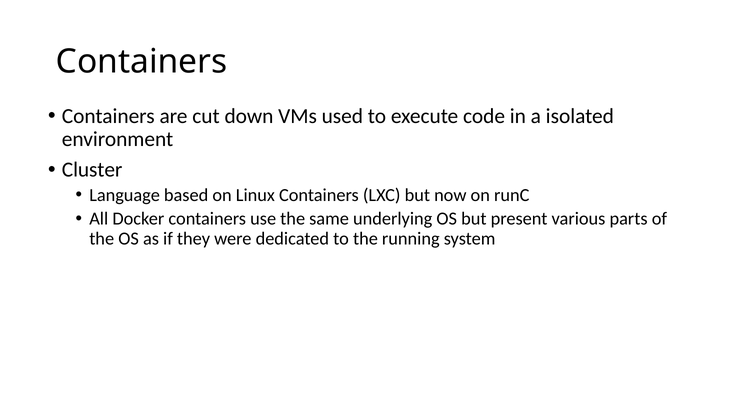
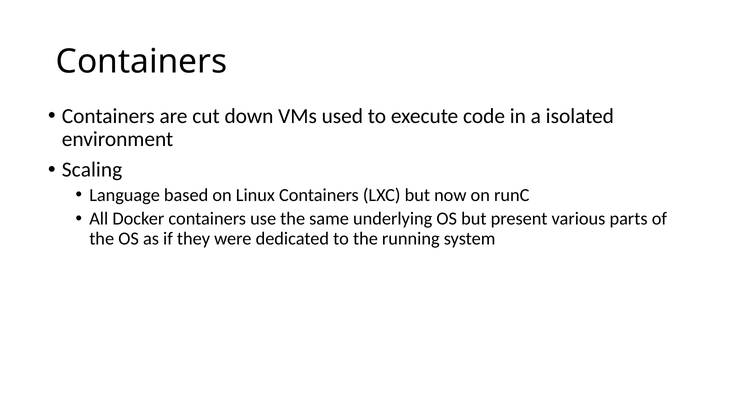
Cluster: Cluster -> Scaling
